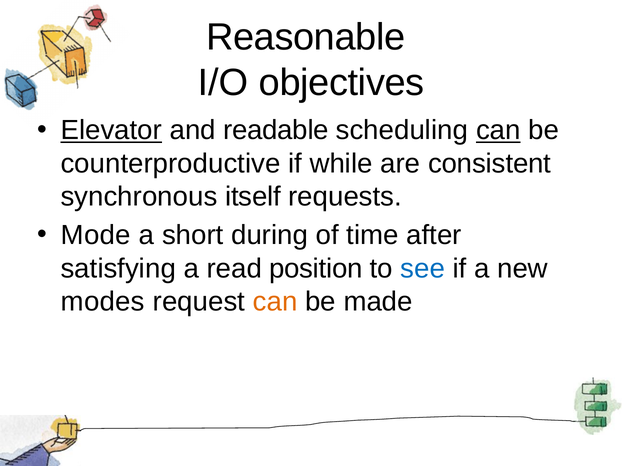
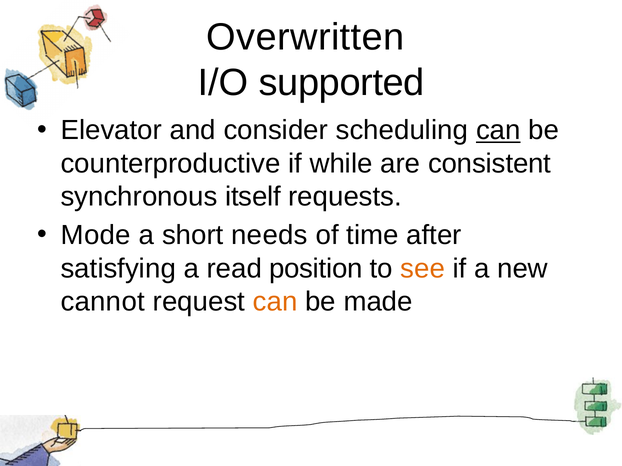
Reasonable: Reasonable -> Overwritten
objectives: objectives -> supported
Elevator underline: present -> none
readable: readable -> consider
during: during -> needs
see colour: blue -> orange
modes: modes -> cannot
